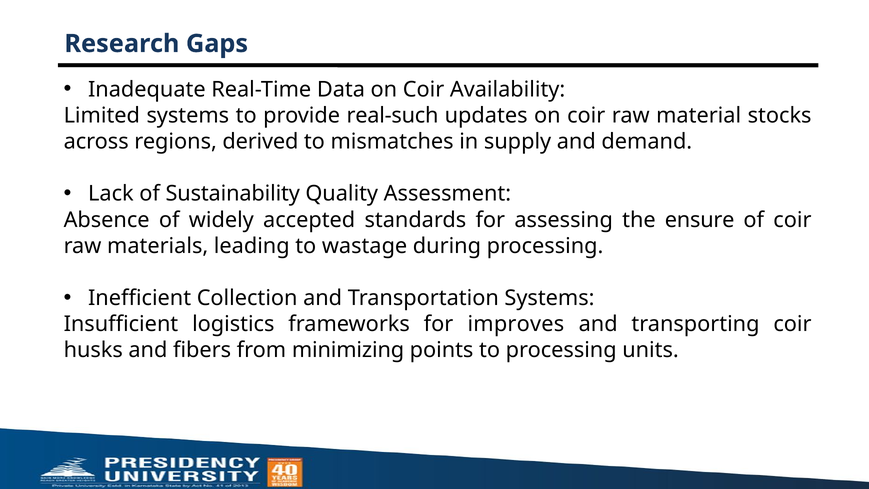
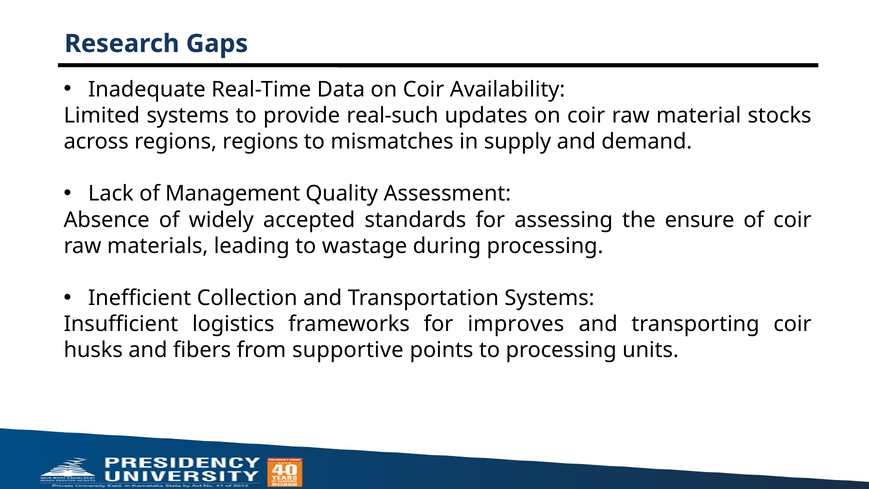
regions derived: derived -> regions
Sustainability: Sustainability -> Management
minimizing: minimizing -> supportive
